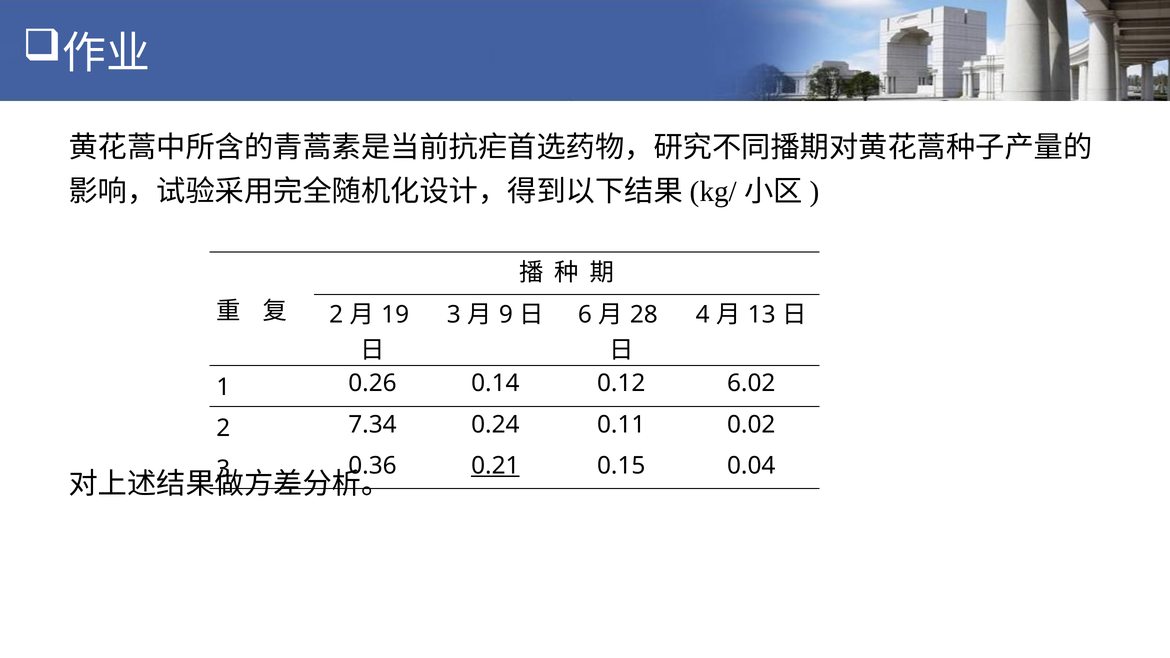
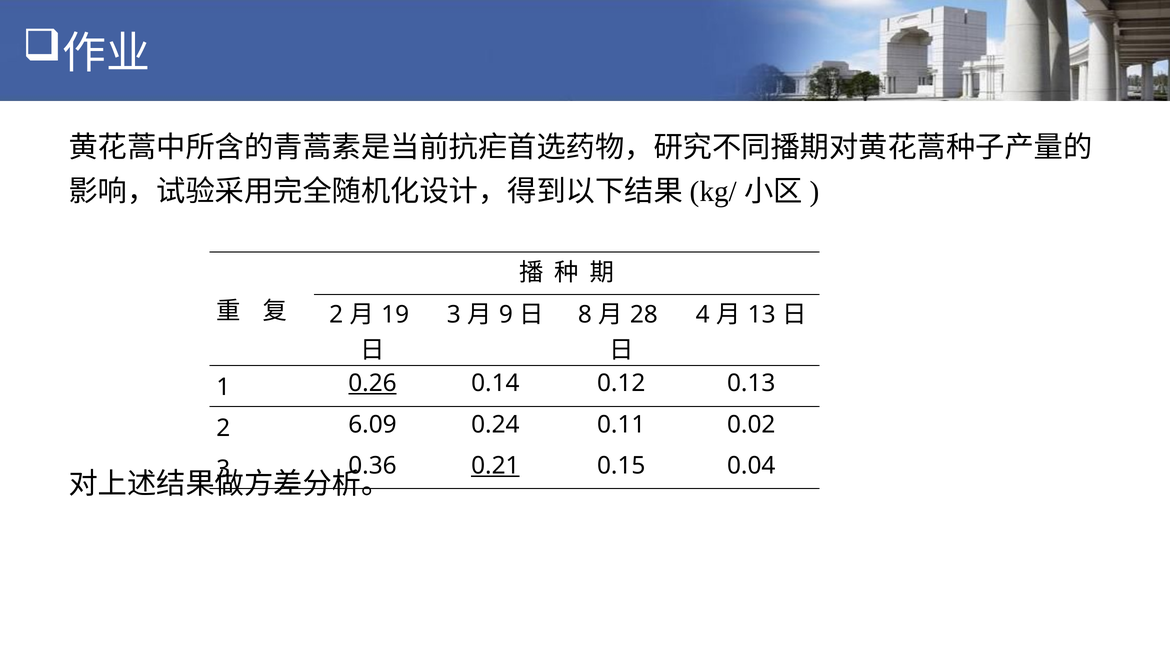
6: 6 -> 8
0.26 underline: none -> present
6.02: 6.02 -> 0.13
7.34: 7.34 -> 6.09
